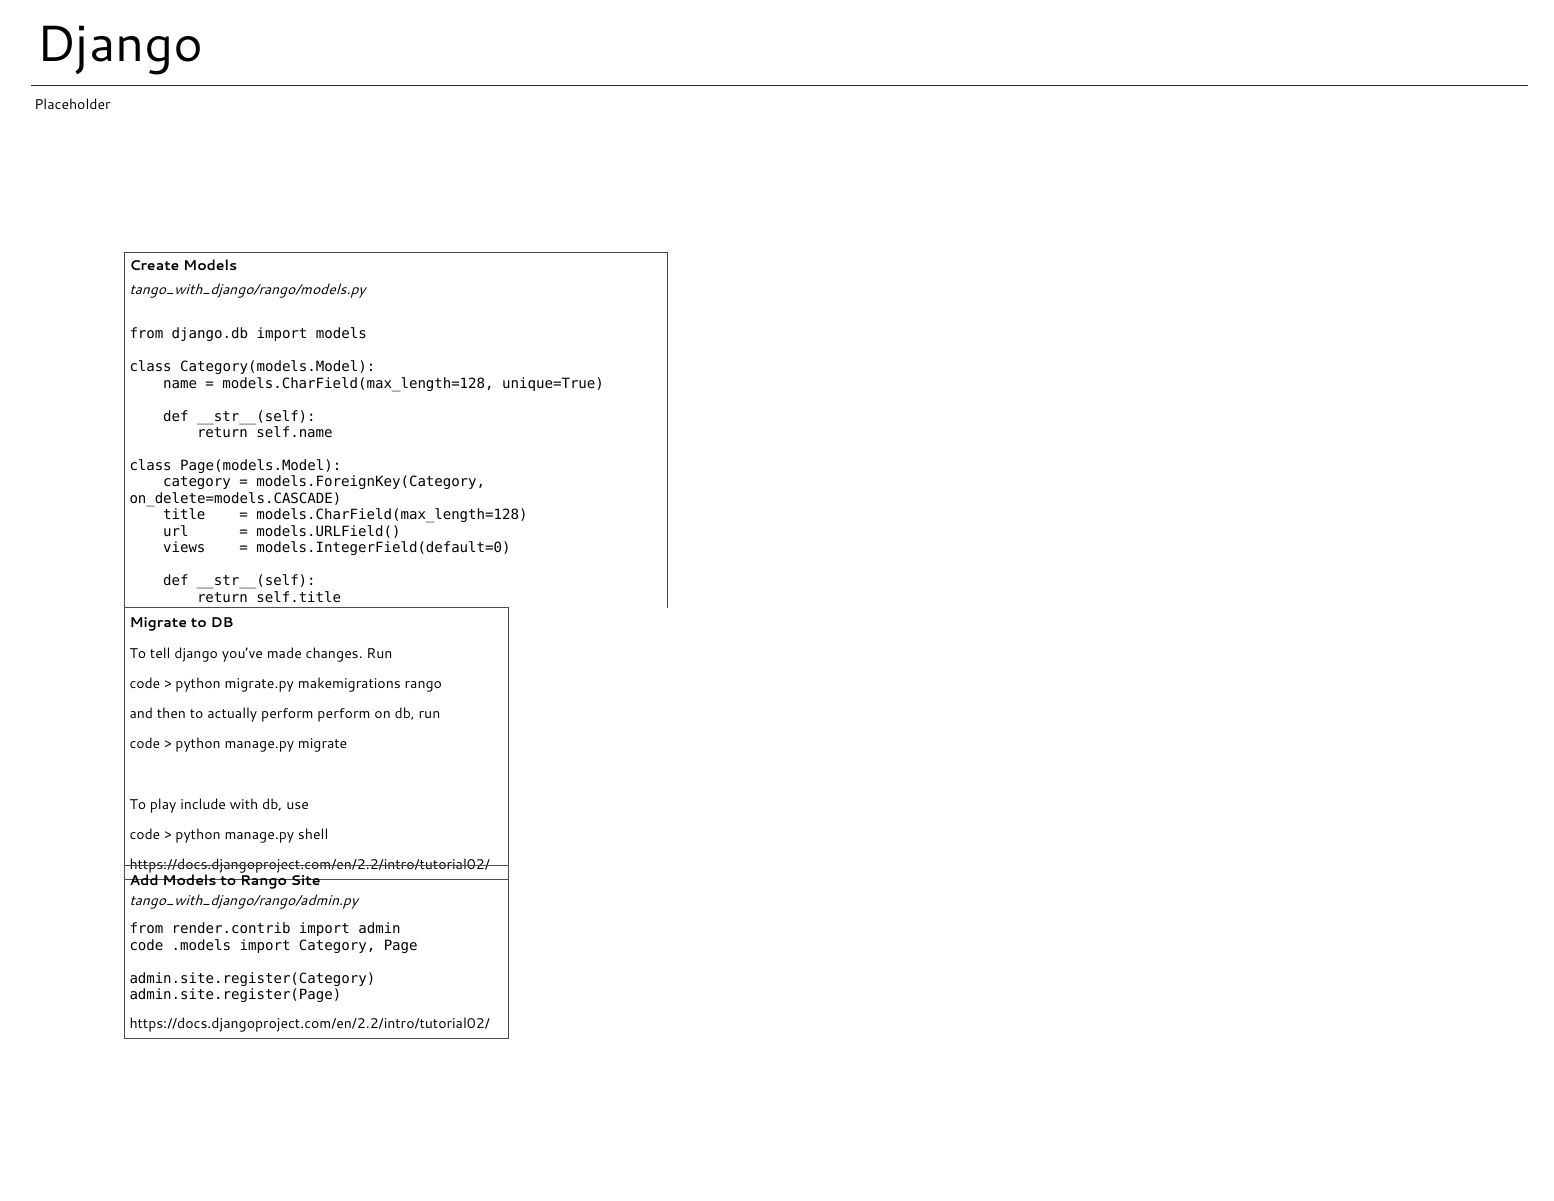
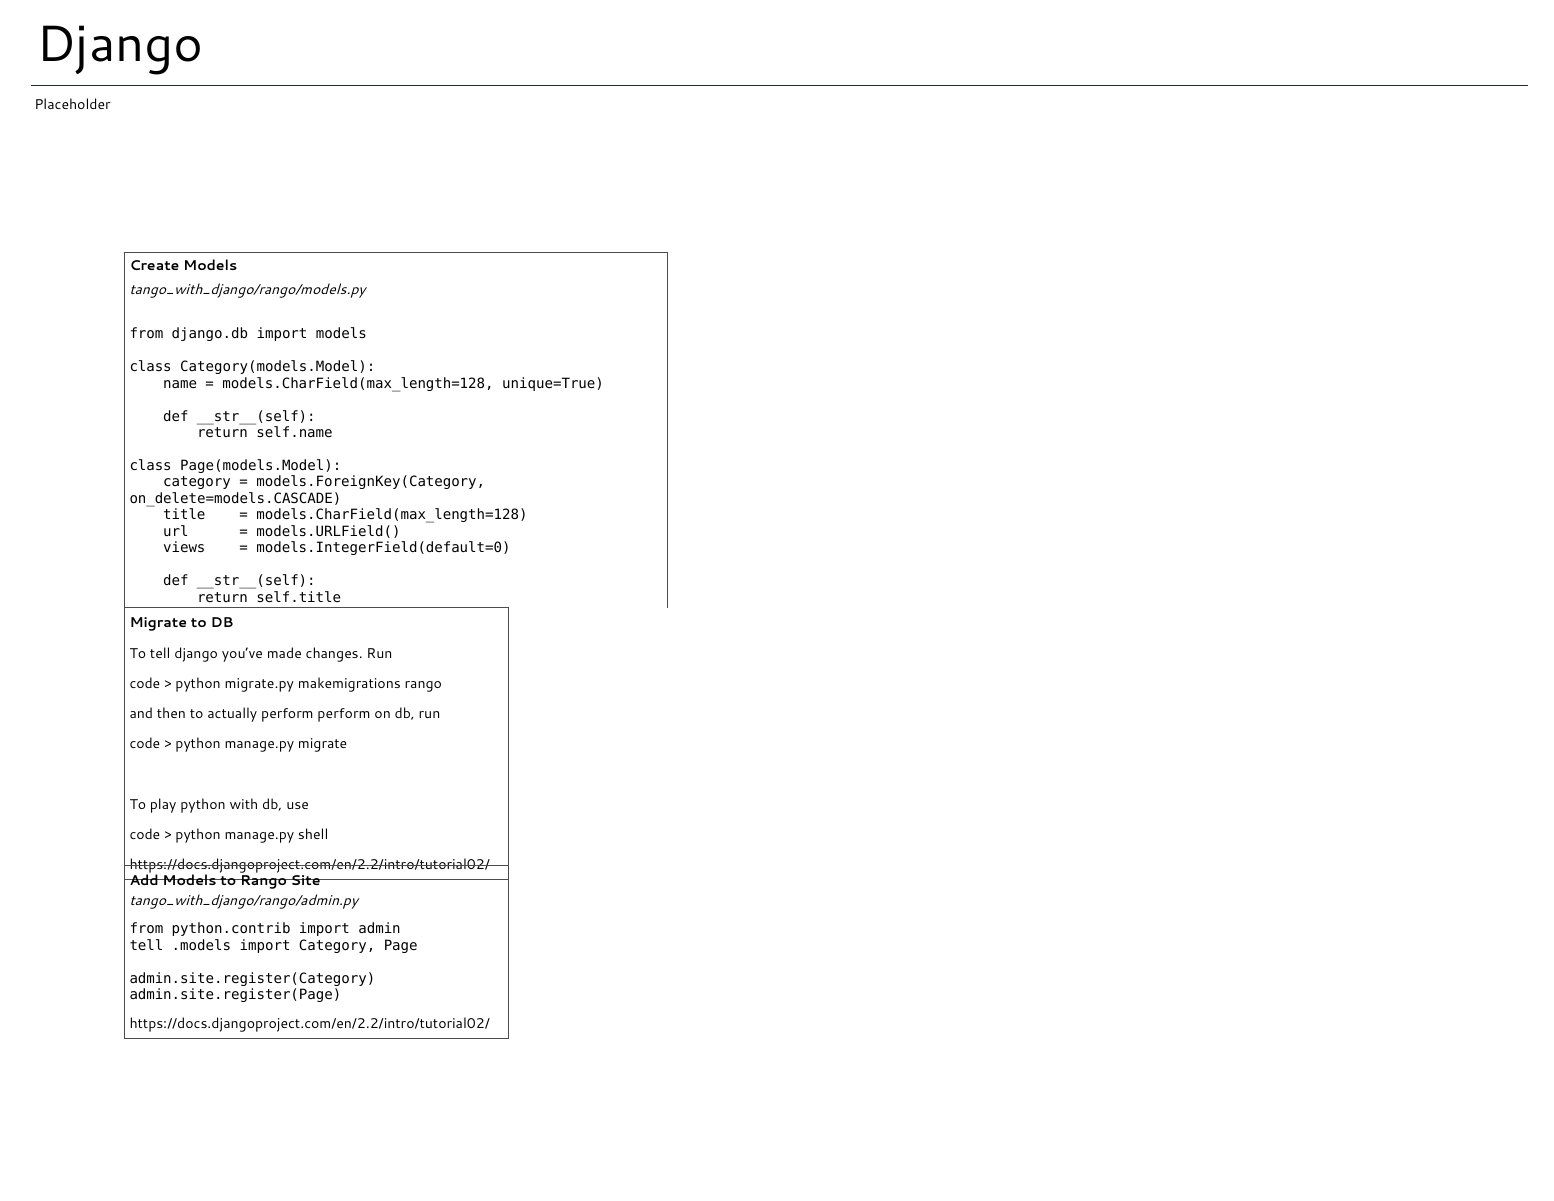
play include: include -> python
render.contrib: render.contrib -> python.contrib
code at (146, 945): code -> tell
